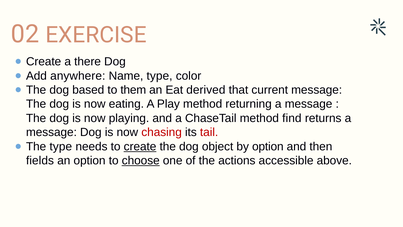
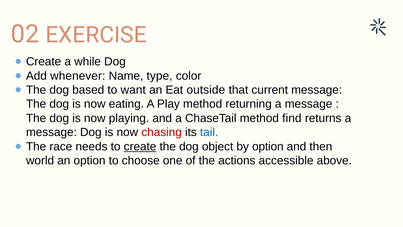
there: there -> while
anywhere: anywhere -> whenever
them: them -> want
derived: derived -> outside
tail colour: red -> blue
The type: type -> race
fields: fields -> world
choose underline: present -> none
